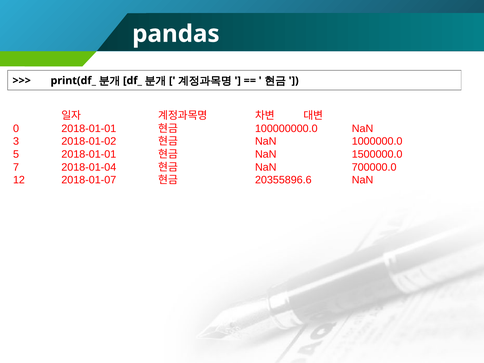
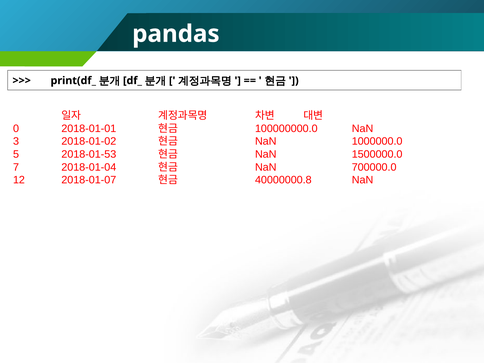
5 2018-01-01: 2018-01-01 -> 2018-01-53
20355896.6: 20355896.6 -> 40000000.8
